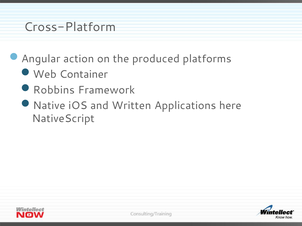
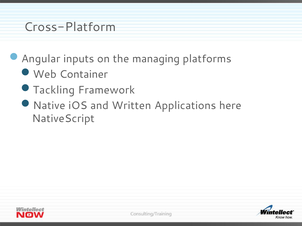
action: action -> inputs
produced: produced -> managing
Robbins: Robbins -> Tackling
